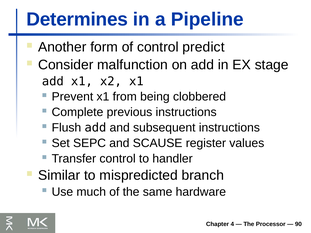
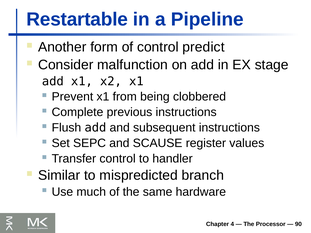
Determines: Determines -> Restartable
